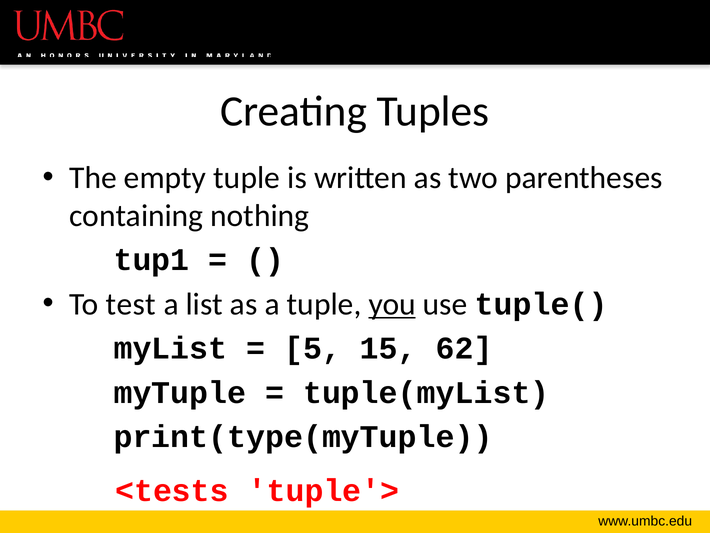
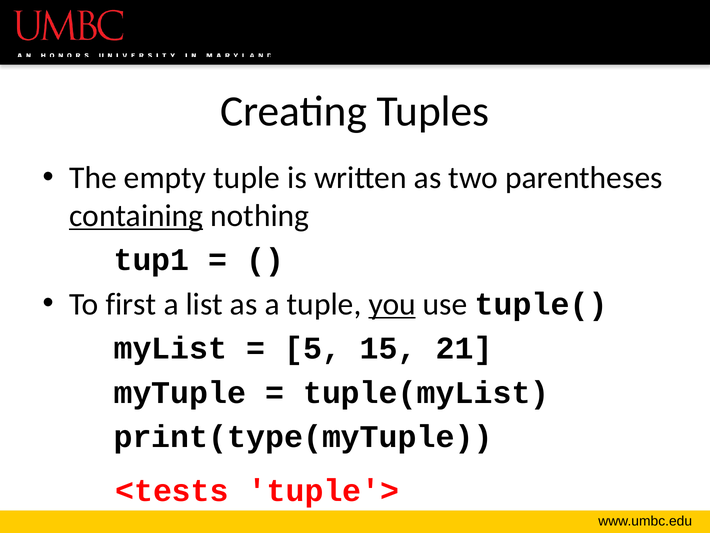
containing underline: none -> present
test: test -> first
62: 62 -> 21
